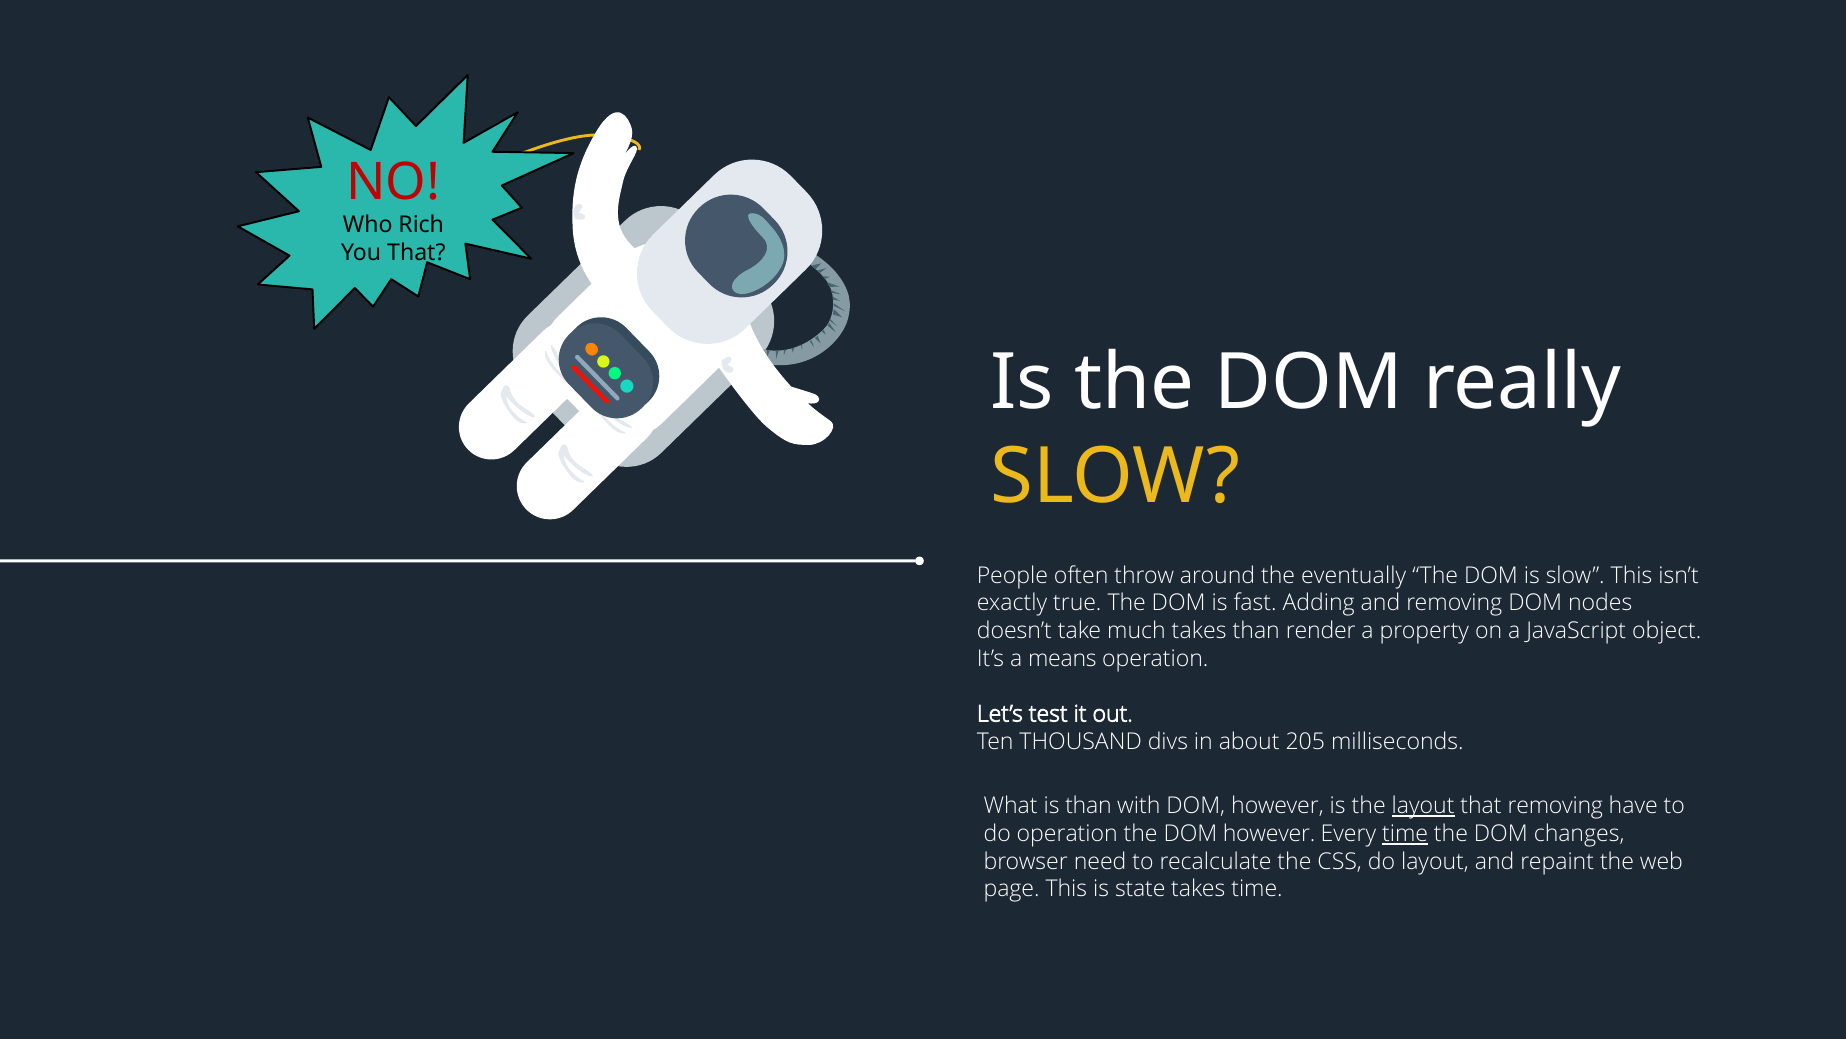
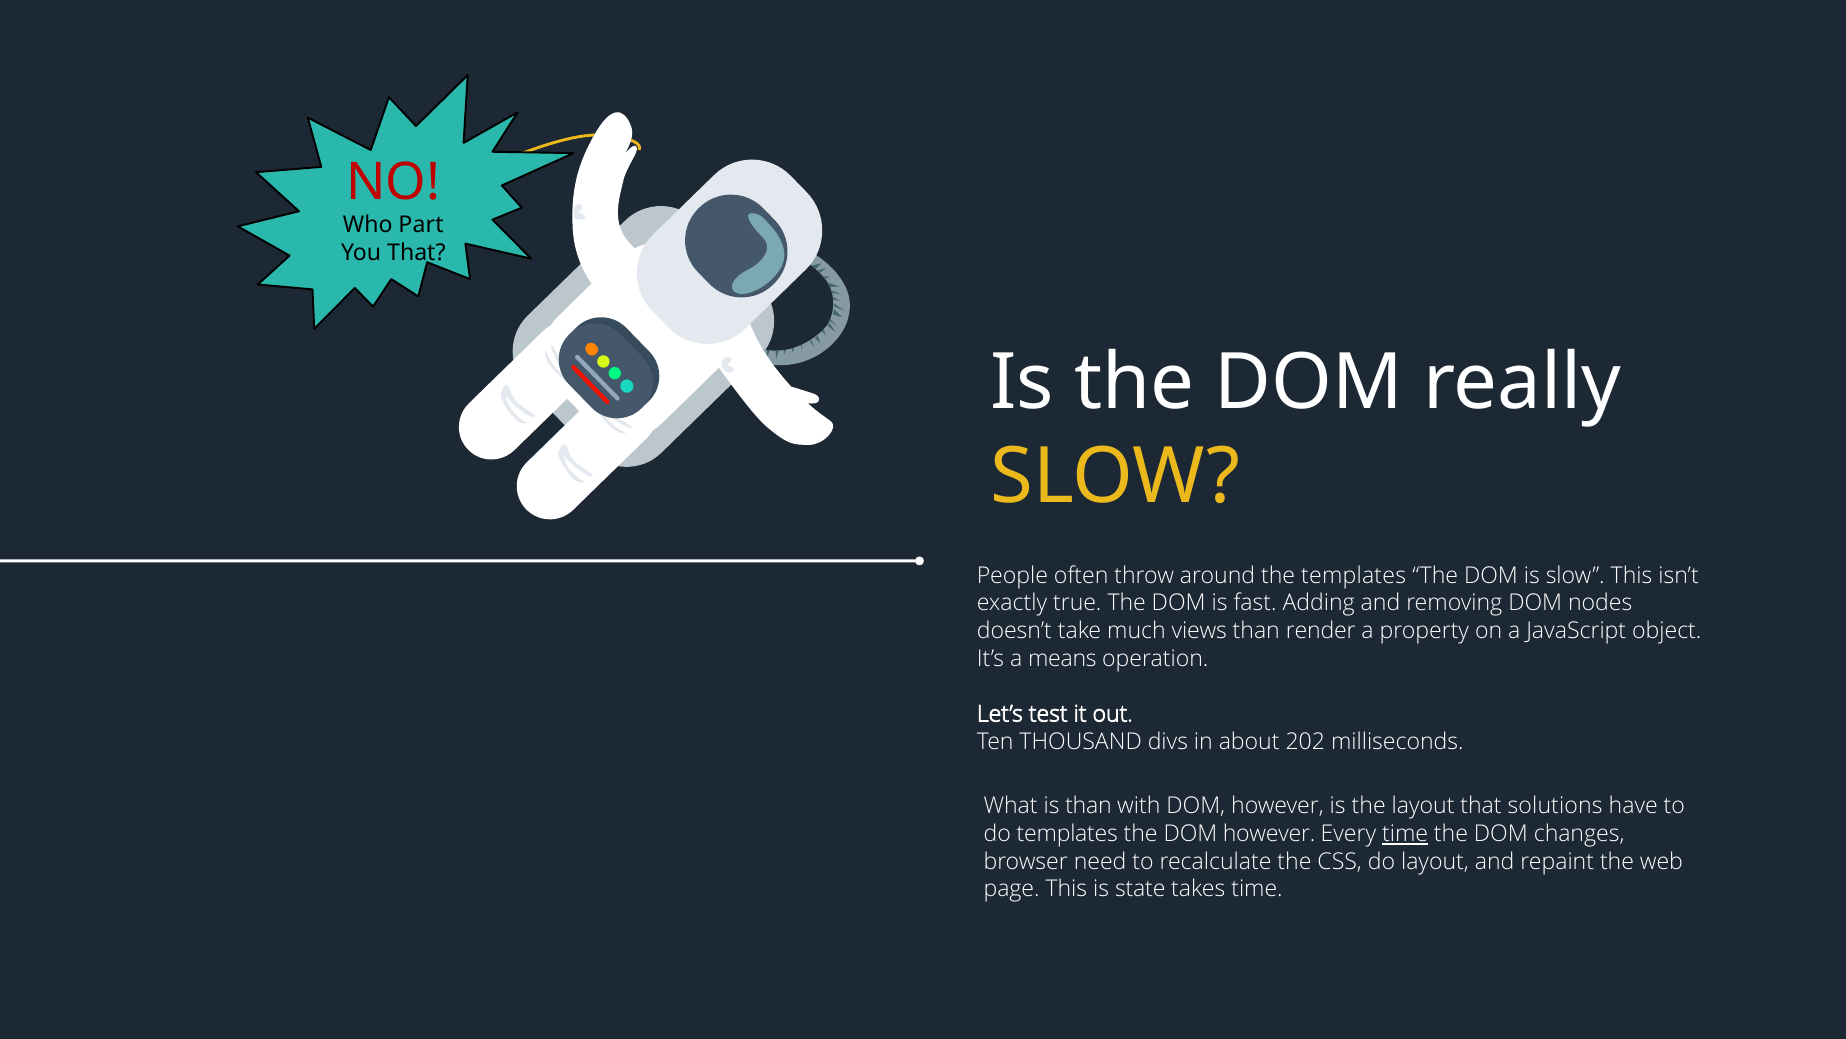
Rich: Rich -> Part
the eventually: eventually -> templates
much takes: takes -> views
205: 205 -> 202
layout at (1423, 806) underline: present -> none
that removing: removing -> solutions
do operation: operation -> templates
